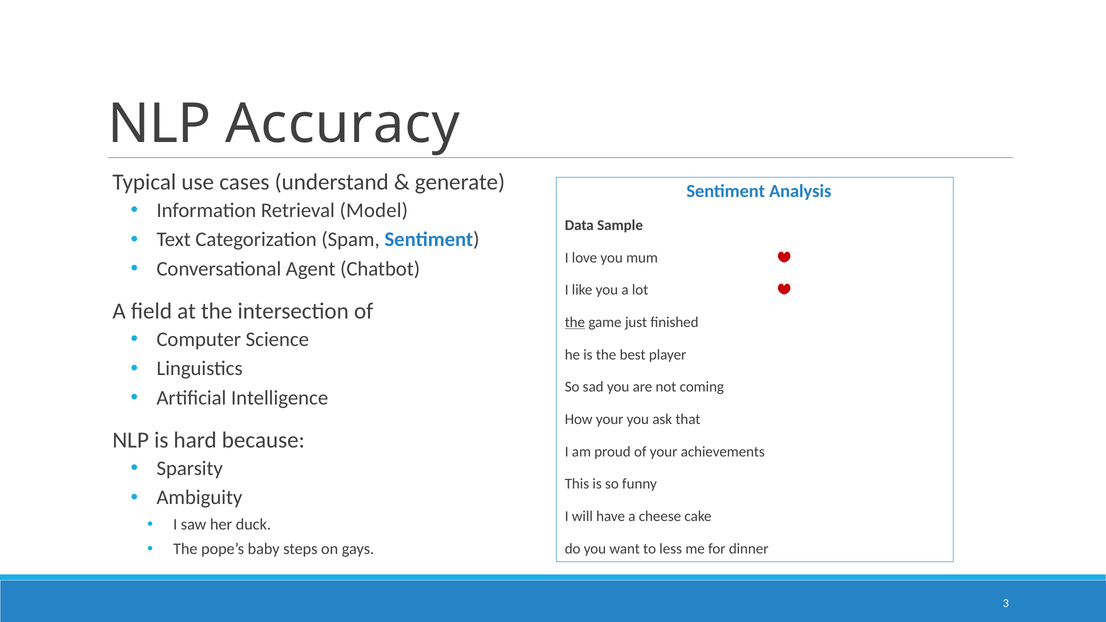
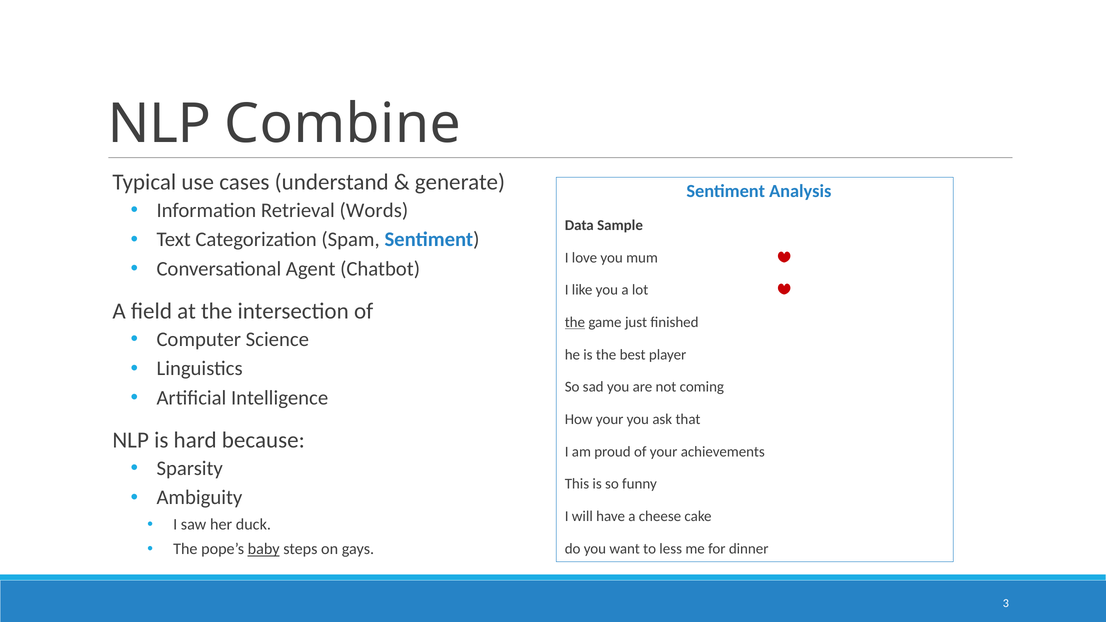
Accuracy: Accuracy -> Combine
Model: Model -> Words
baby underline: none -> present
